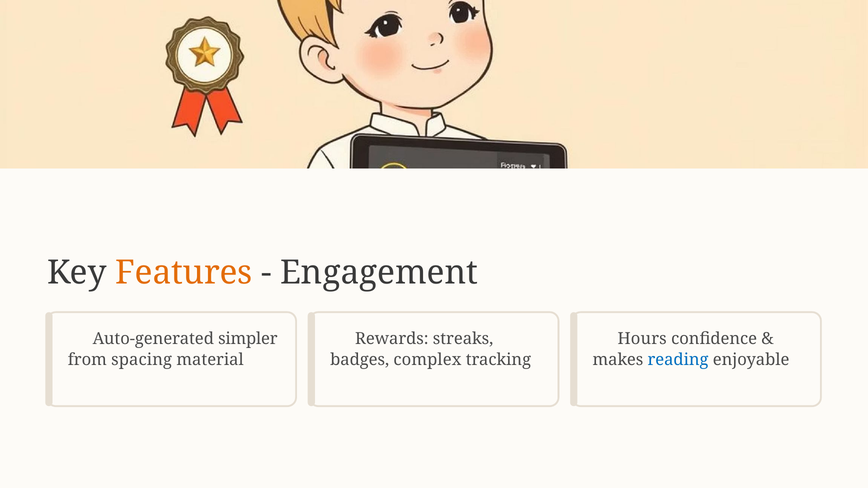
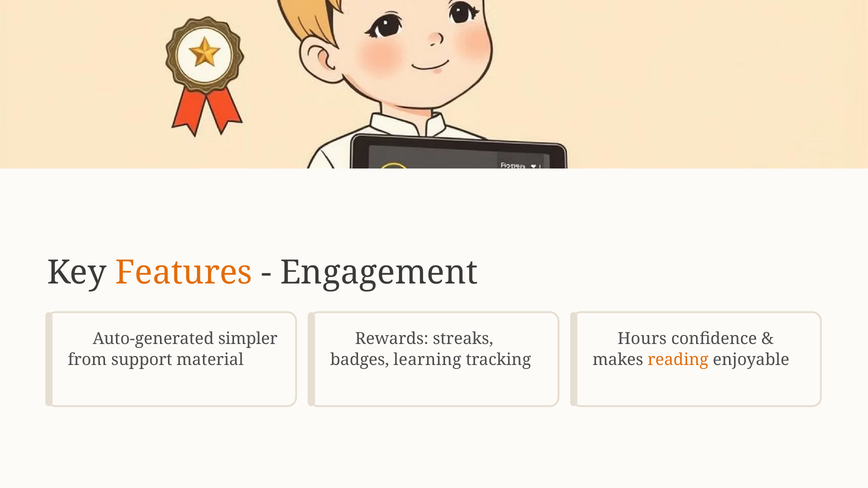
spacing: spacing -> support
complex: complex -> learning
reading colour: blue -> orange
